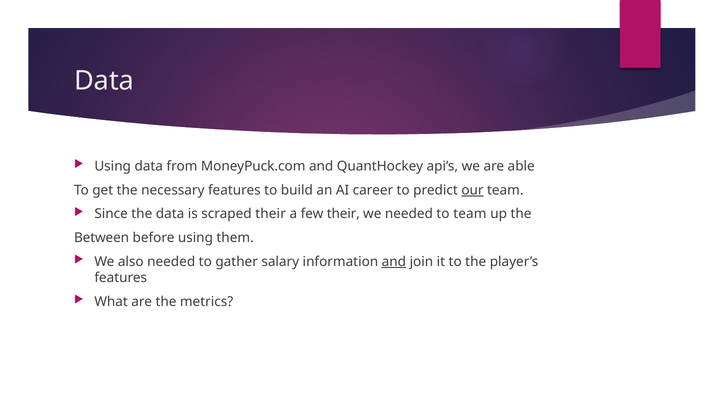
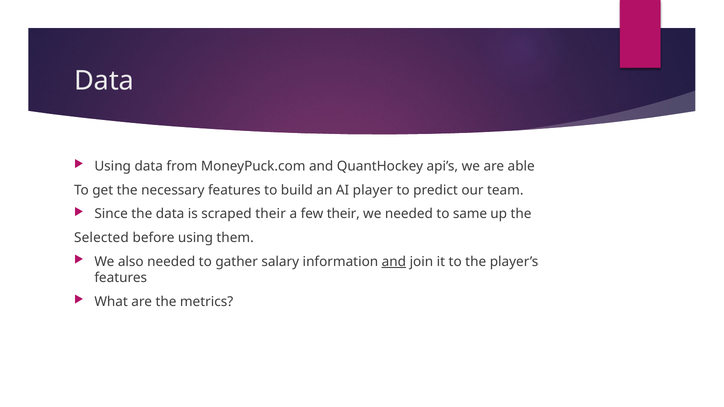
career: career -> player
our underline: present -> none
to team: team -> same
Between: Between -> Selected
